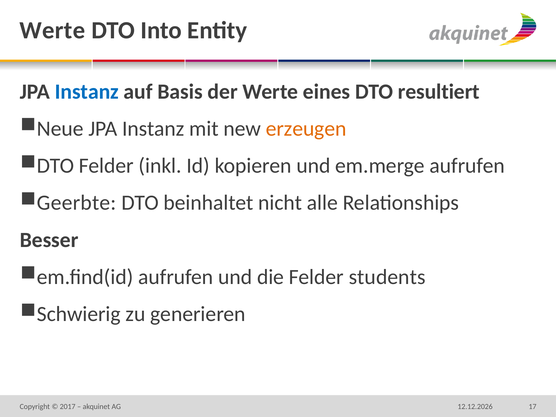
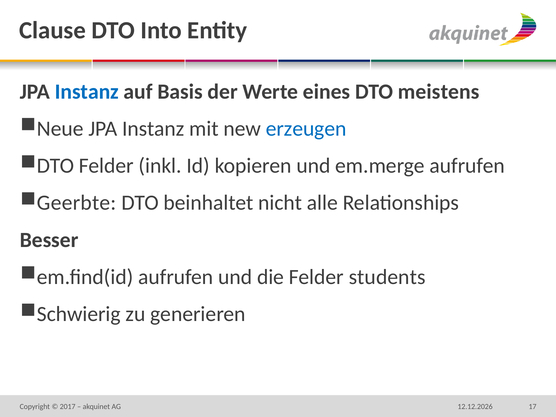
Werte at (52, 30): Werte -> Clause
resultiert: resultiert -> meistens
erzeugen colour: orange -> blue
